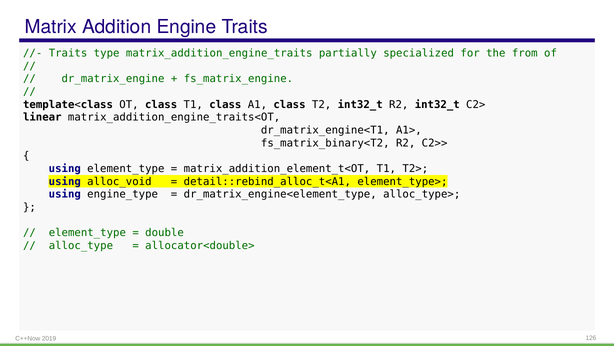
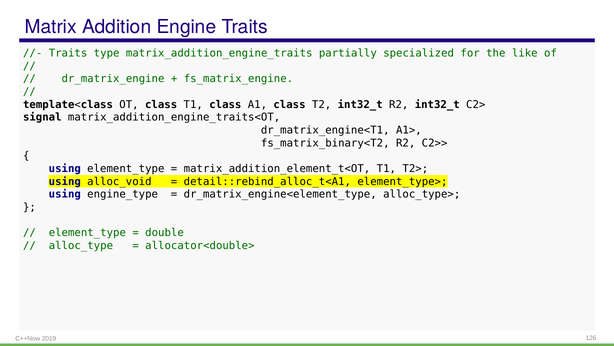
from: from -> like
linear: linear -> signal
